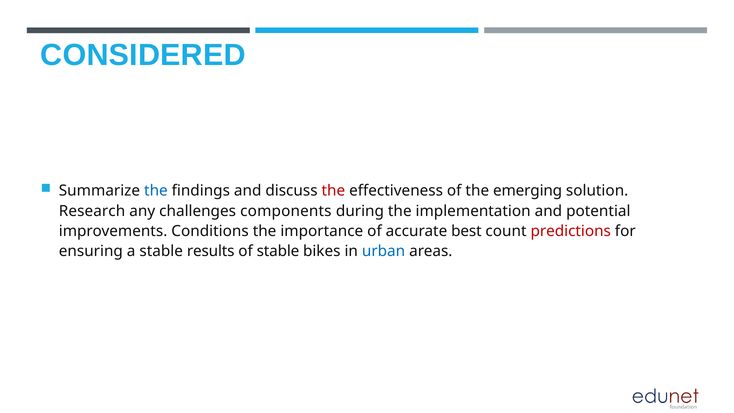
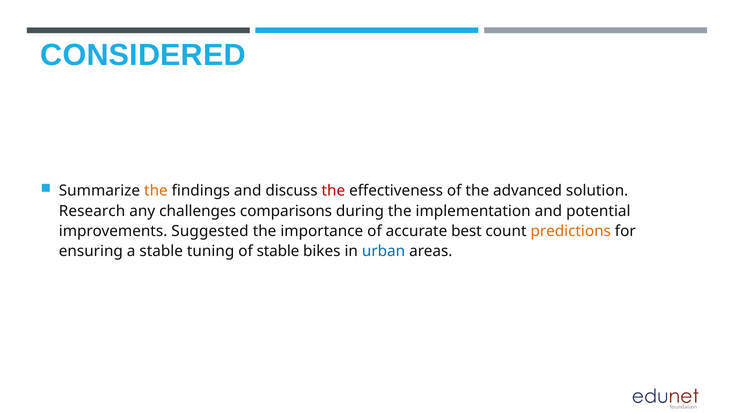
the at (156, 191) colour: blue -> orange
emerging: emerging -> advanced
components: components -> comparisons
Conditions: Conditions -> Suggested
predictions colour: red -> orange
results: results -> tuning
